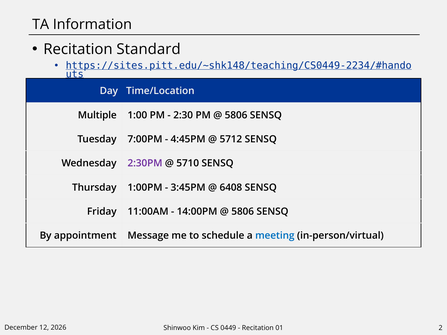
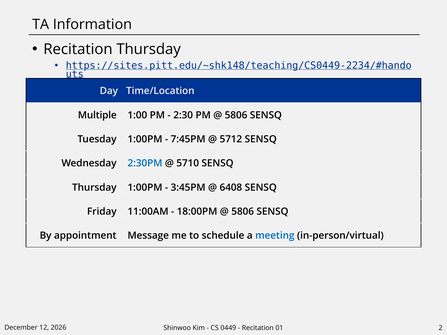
Recitation Standard: Standard -> Thursday
Tuesday 7:00PM: 7:00PM -> 1:00PM
4:45PM: 4:45PM -> 7:45PM
2:30PM colour: purple -> blue
14:00PM: 14:00PM -> 18:00PM
